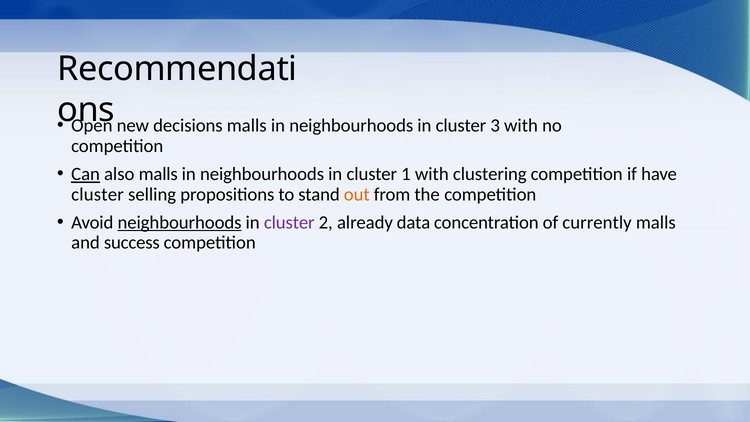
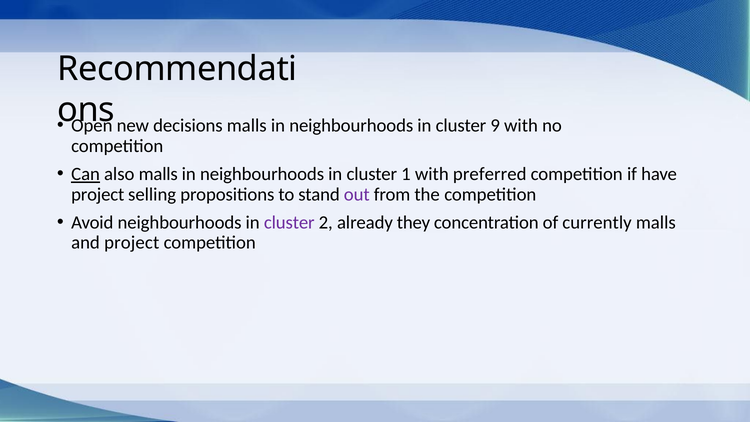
3: 3 -> 9
clustering: clustering -> preferred
cluster at (98, 194): cluster -> project
out colour: orange -> purple
neighbourhoods at (180, 222) underline: present -> none
data: data -> they
and success: success -> project
